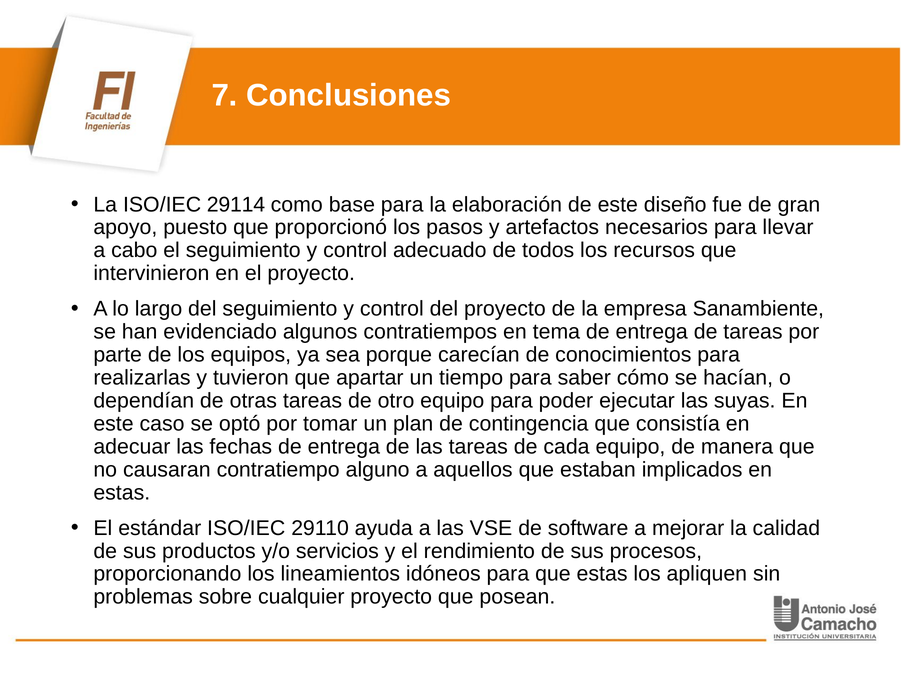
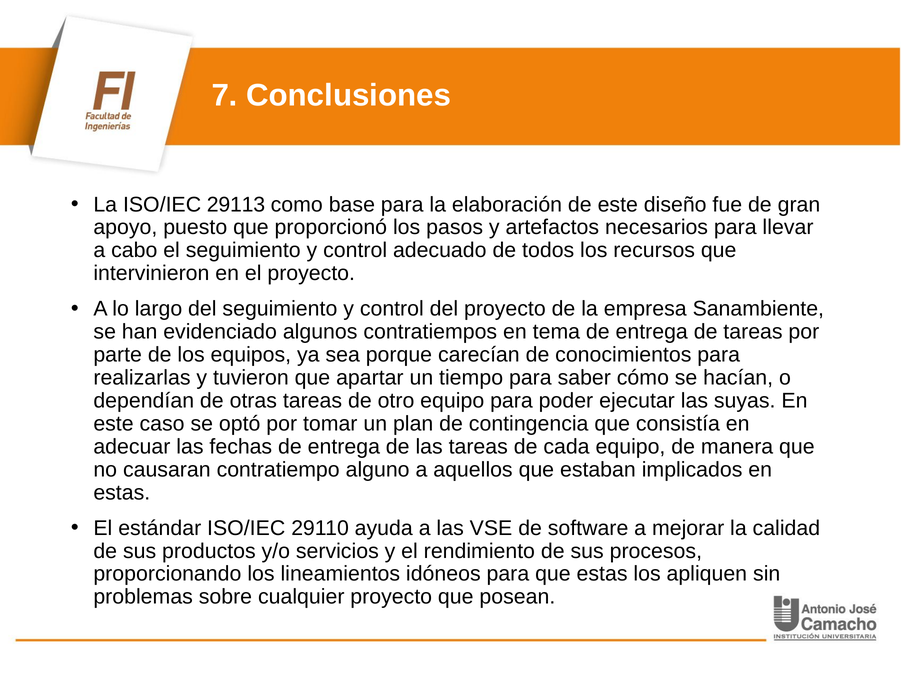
29114: 29114 -> 29113
